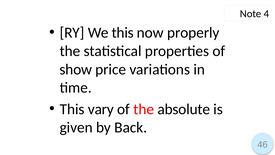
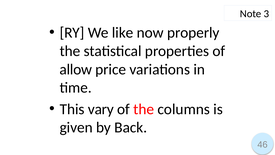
4: 4 -> 3
We this: this -> like
show: show -> allow
absolute: absolute -> columns
